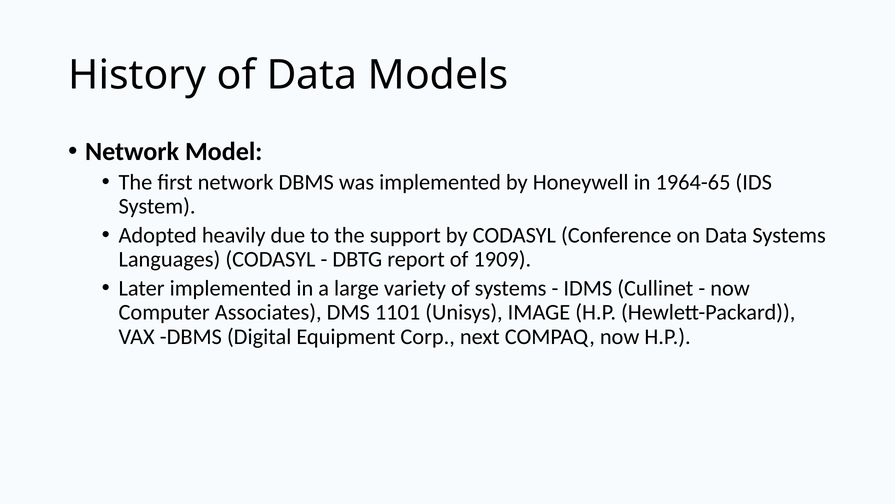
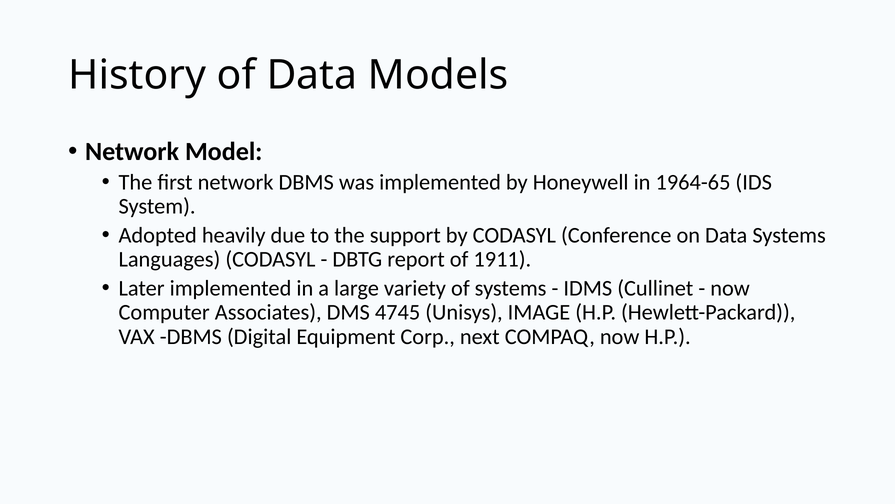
1909: 1909 -> 1911
1101: 1101 -> 4745
